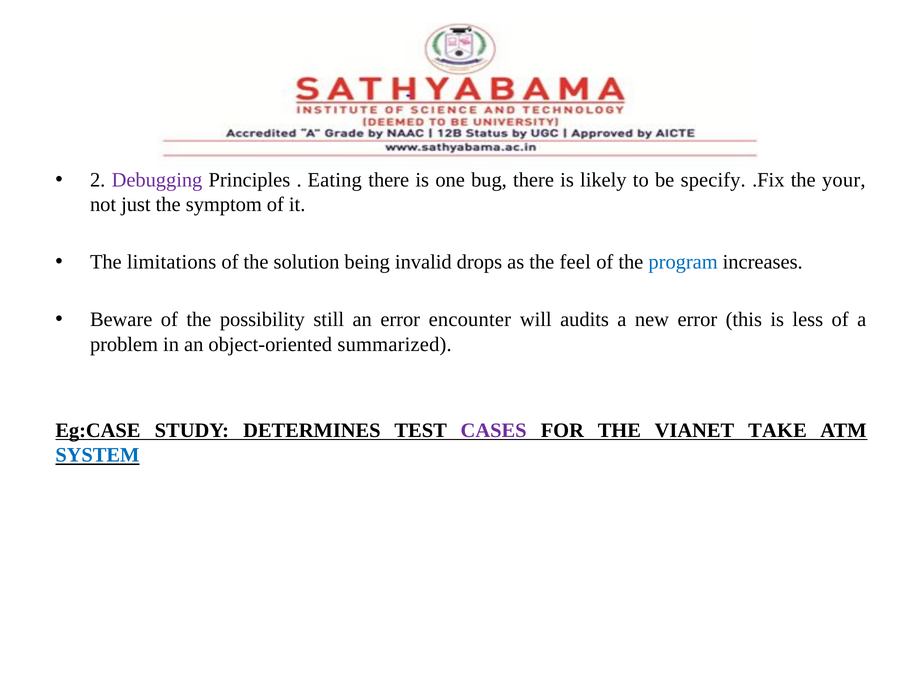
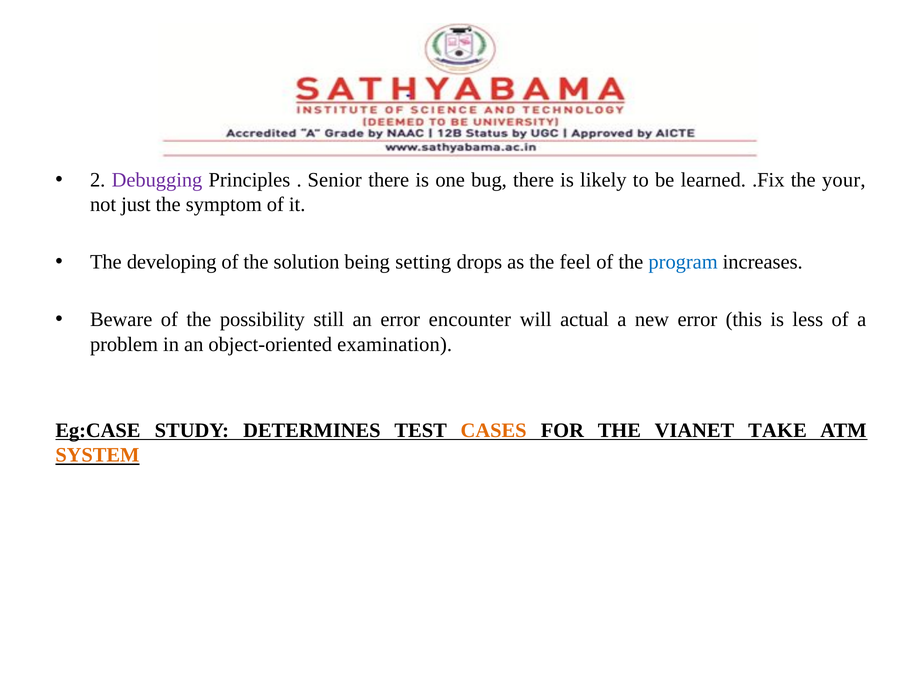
Eating: Eating -> Senior
specify: specify -> learned
limitations: limitations -> developing
invalid: invalid -> setting
audits: audits -> actual
summarized: summarized -> examination
CASES colour: purple -> orange
SYSTEM colour: blue -> orange
